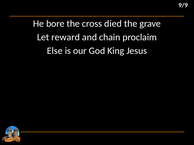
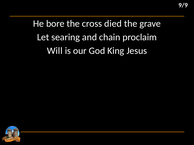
reward: reward -> searing
Else: Else -> Will
